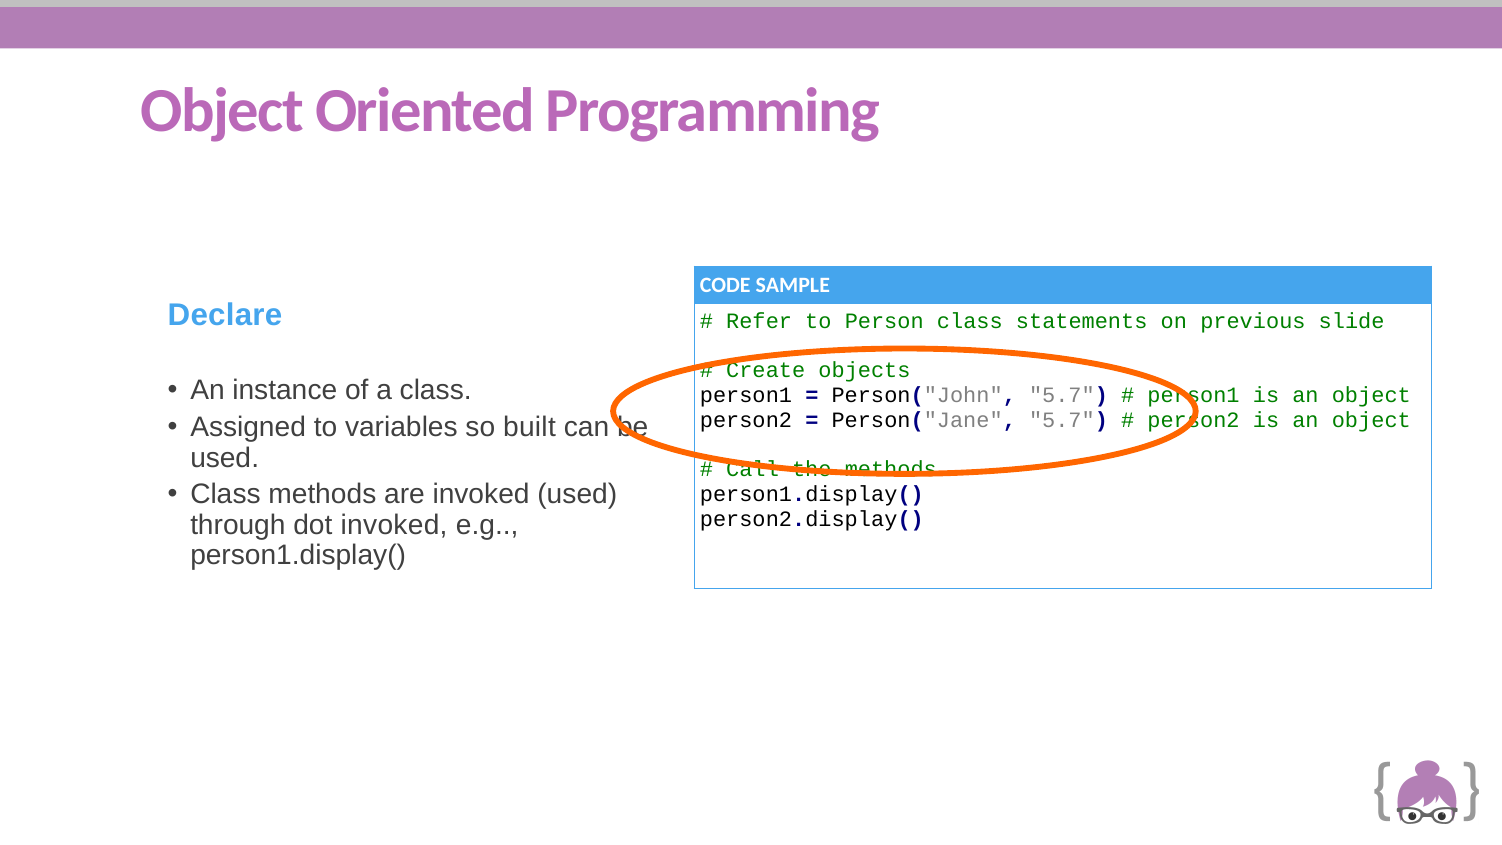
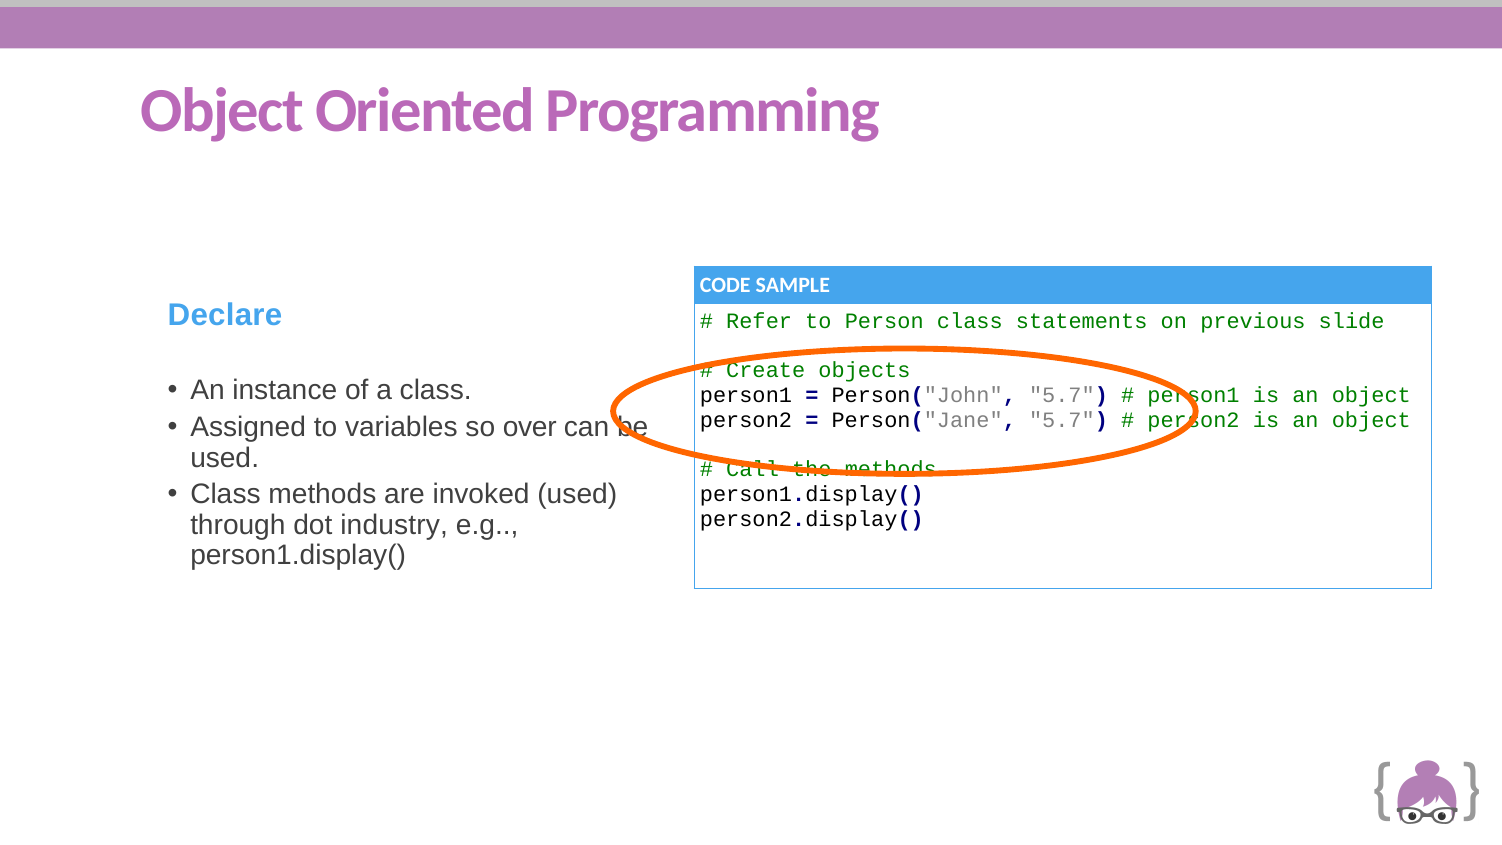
built: built -> over
dot invoked: invoked -> industry
